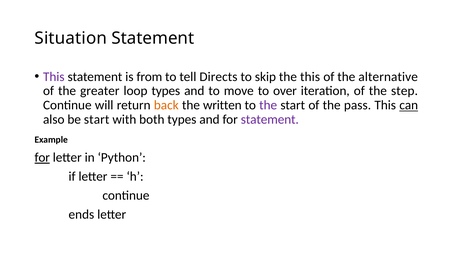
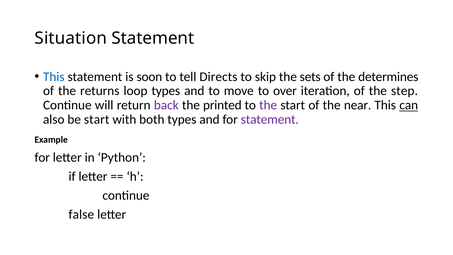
This at (54, 77) colour: purple -> blue
from: from -> soon
the this: this -> sets
alternative: alternative -> determines
greater: greater -> returns
back colour: orange -> purple
written: written -> printed
pass: pass -> near
for at (42, 157) underline: present -> none
ends: ends -> false
